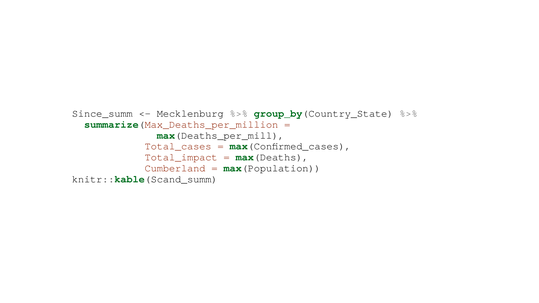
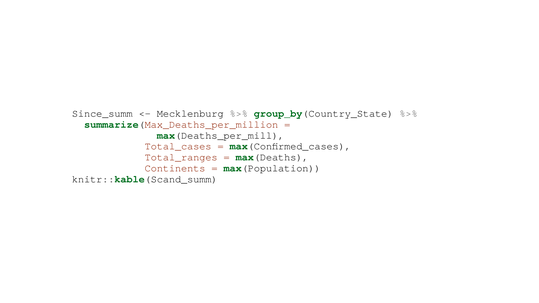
Total_impact: Total_impact -> Total_ranges
Cumberland: Cumberland -> Continents
